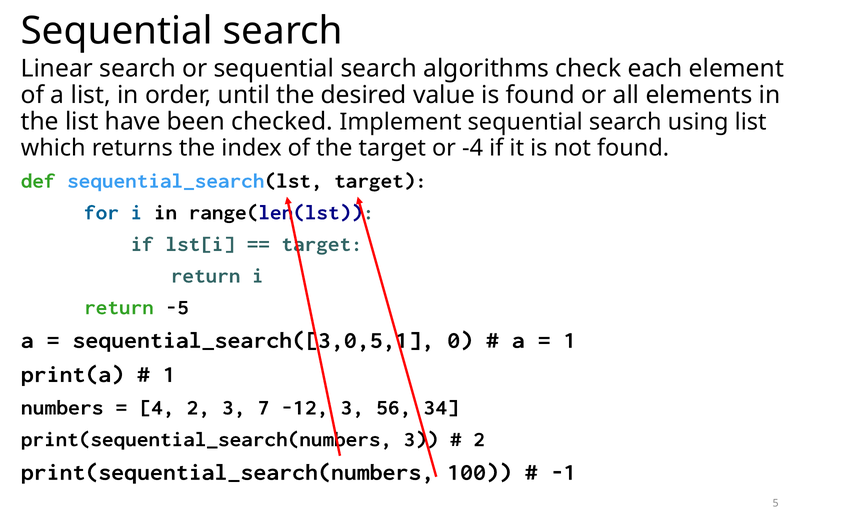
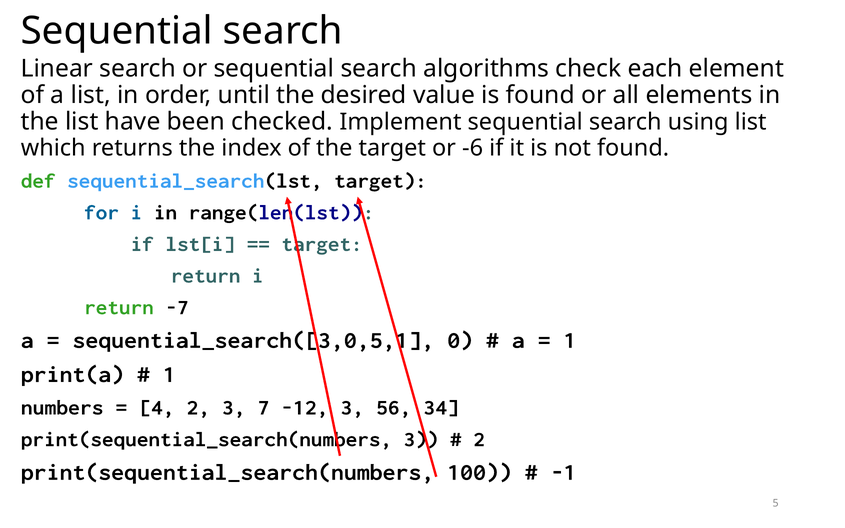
-4: -4 -> -6
-5: -5 -> -7
